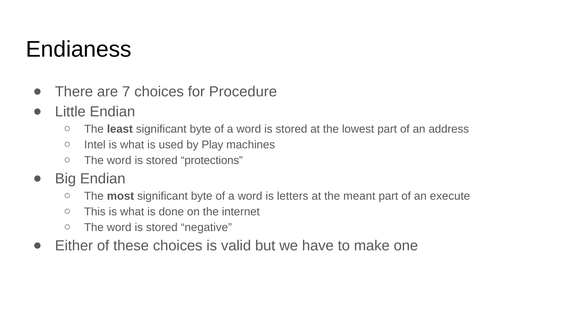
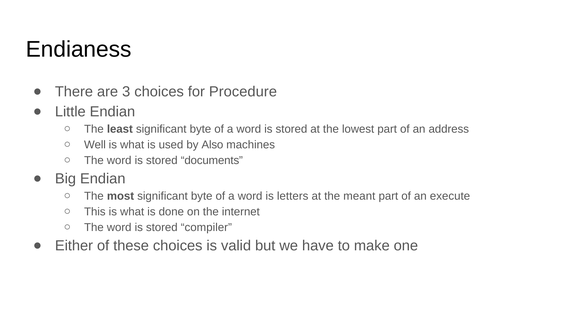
7: 7 -> 3
Intel: Intel -> Well
Play: Play -> Also
protections: protections -> documents
negative: negative -> compiler
